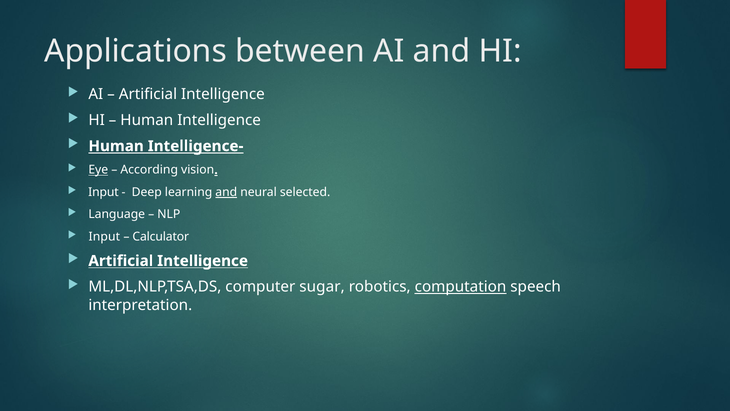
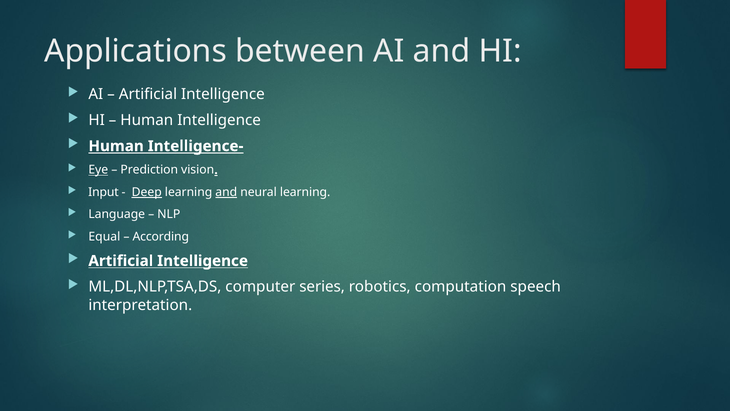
According: According -> Prediction
Deep underline: none -> present
neural selected: selected -> learning
Input at (104, 236): Input -> Equal
Calculator: Calculator -> According
sugar: sugar -> series
computation underline: present -> none
